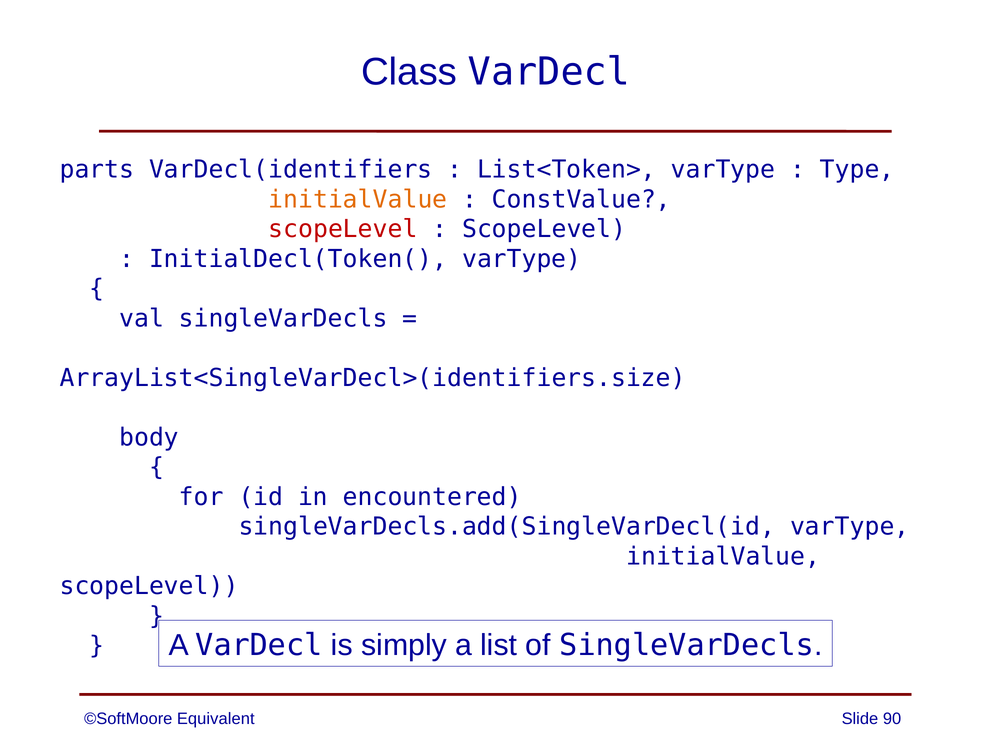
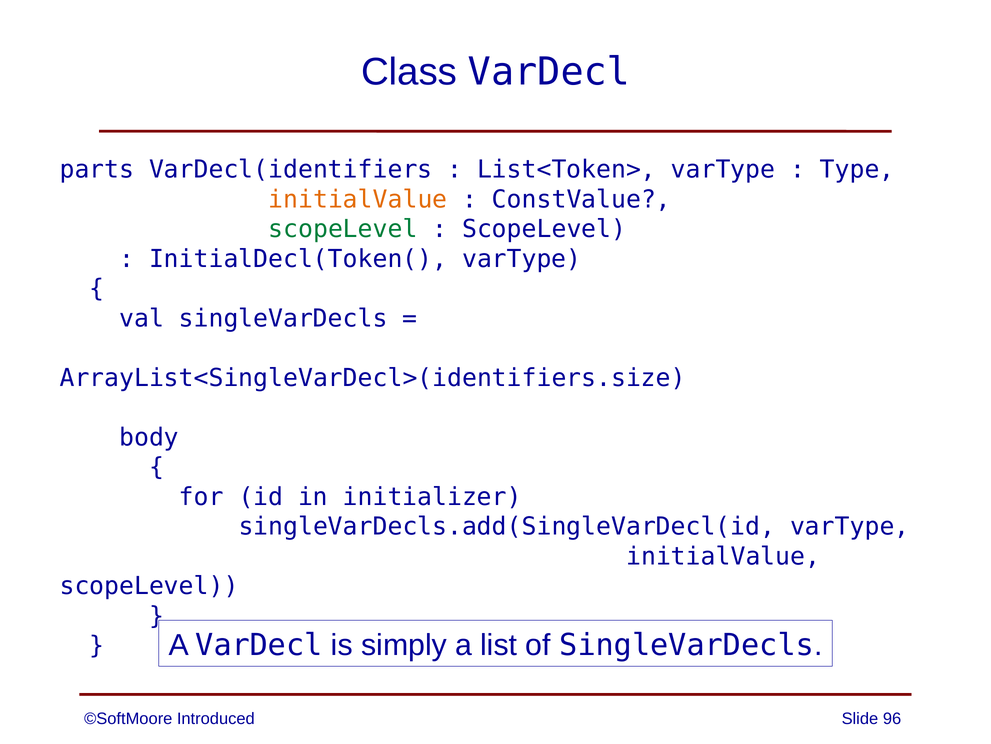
scopeLevel at (343, 229) colour: red -> green
encountered: encountered -> initializer
Equivalent: Equivalent -> Introduced
90: 90 -> 96
